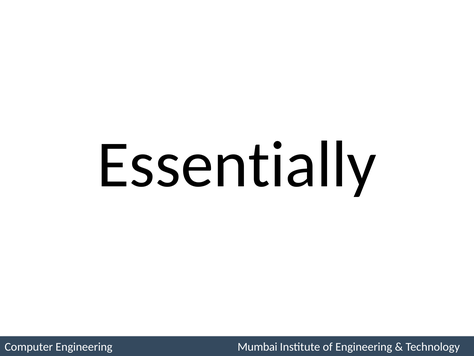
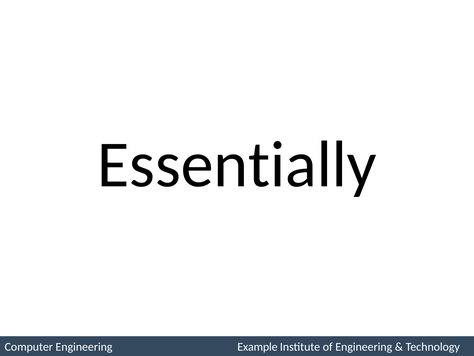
Mumbai: Mumbai -> Example
